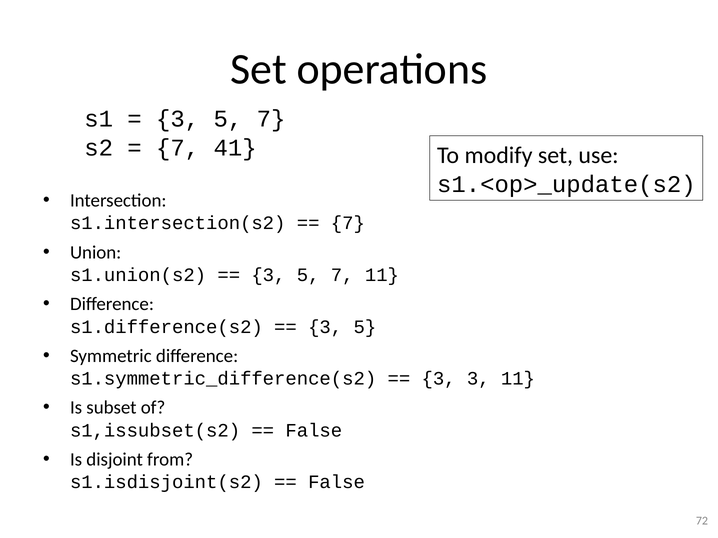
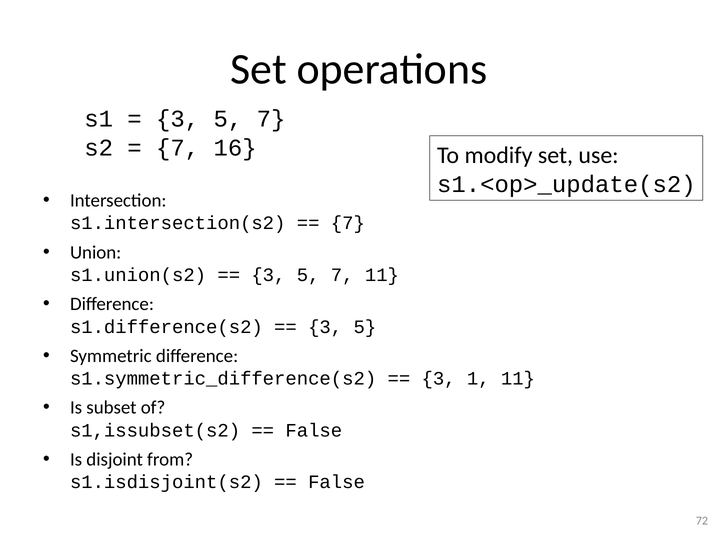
41: 41 -> 16
3 3: 3 -> 1
